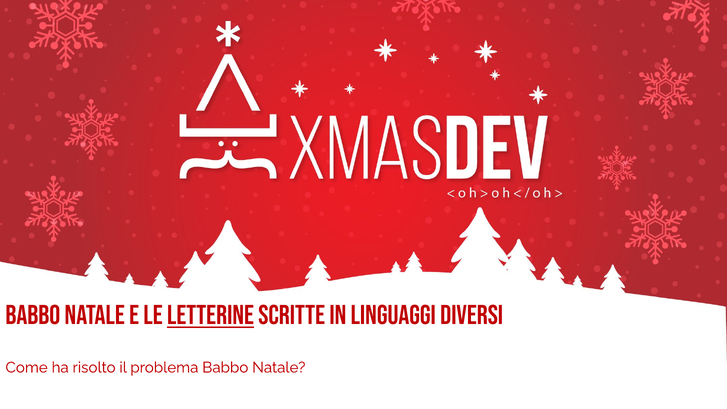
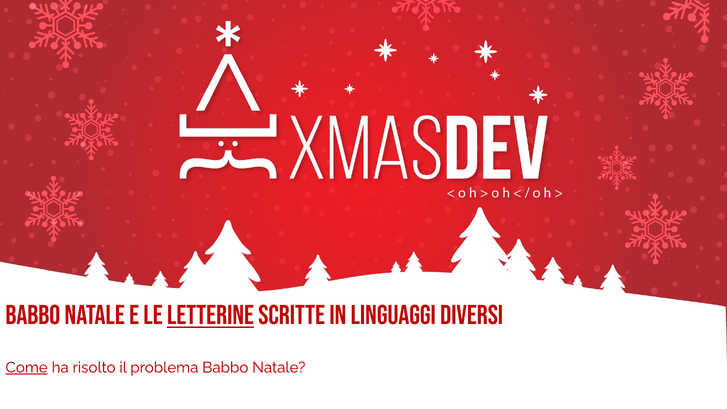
Come underline: none -> present
